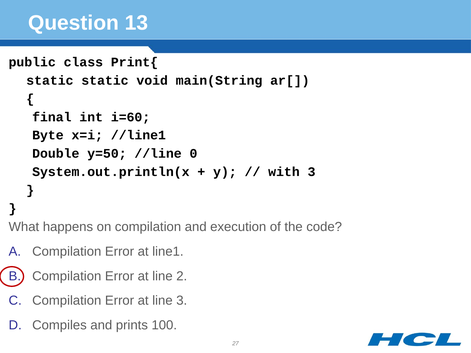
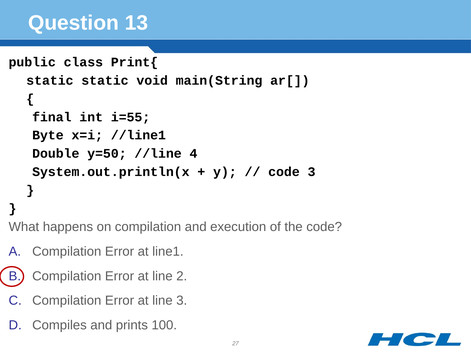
i=60: i=60 -> i=55
0: 0 -> 4
with at (284, 172): with -> code
